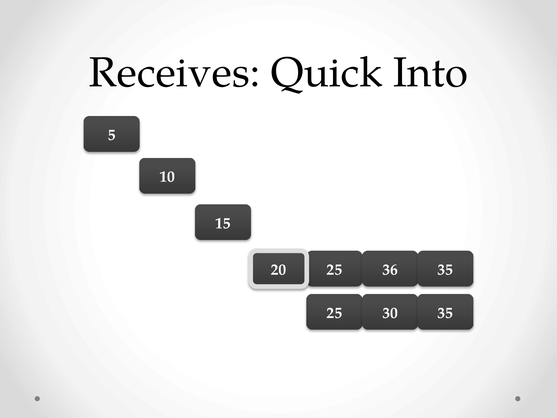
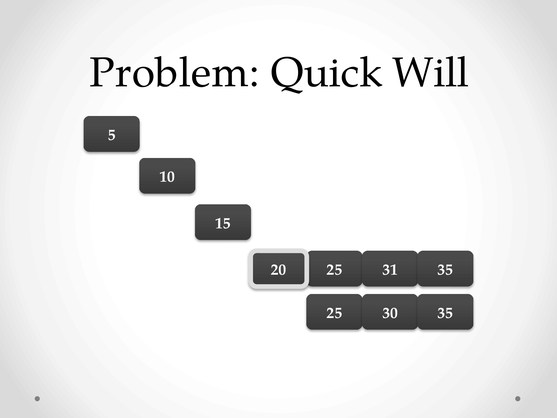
Receives: Receives -> Problem
Into: Into -> Will
36: 36 -> 31
